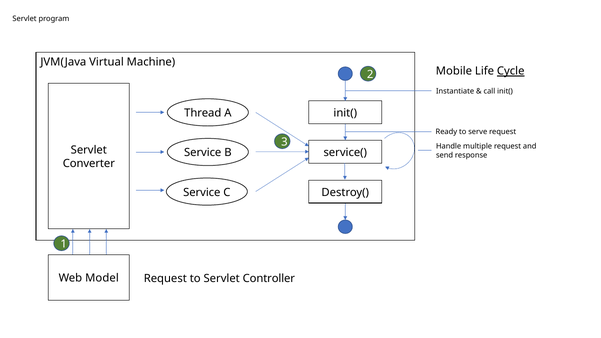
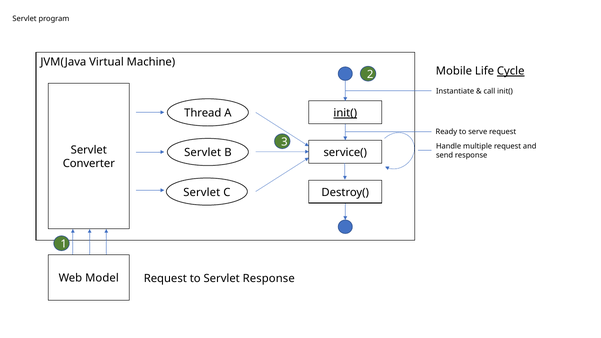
init( at (345, 113) underline: none -> present
Service at (203, 153): Service -> Servlet
Service at (202, 192): Service -> Servlet
Servlet Controller: Controller -> Response
